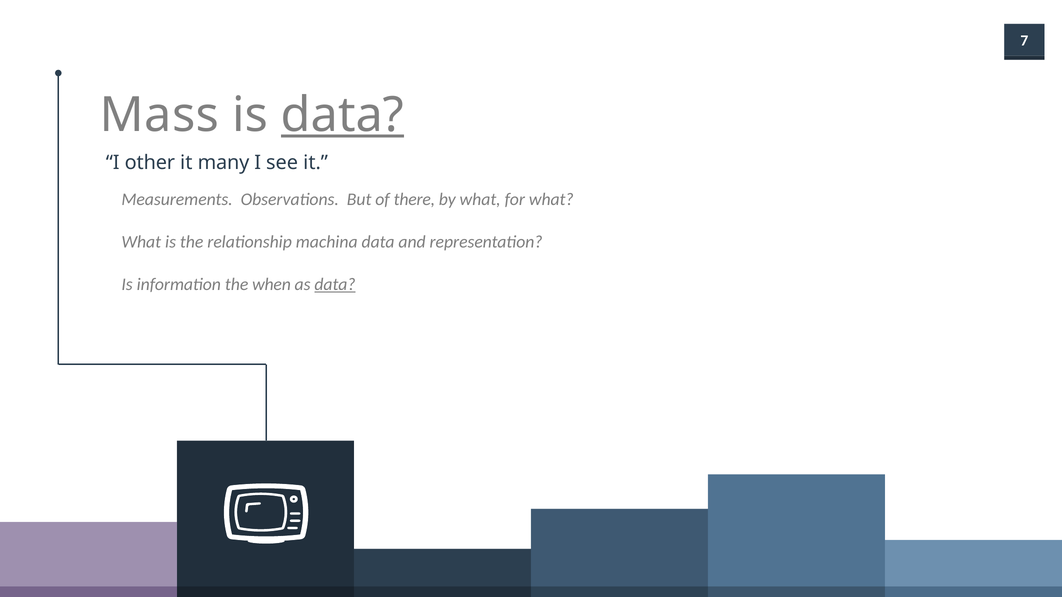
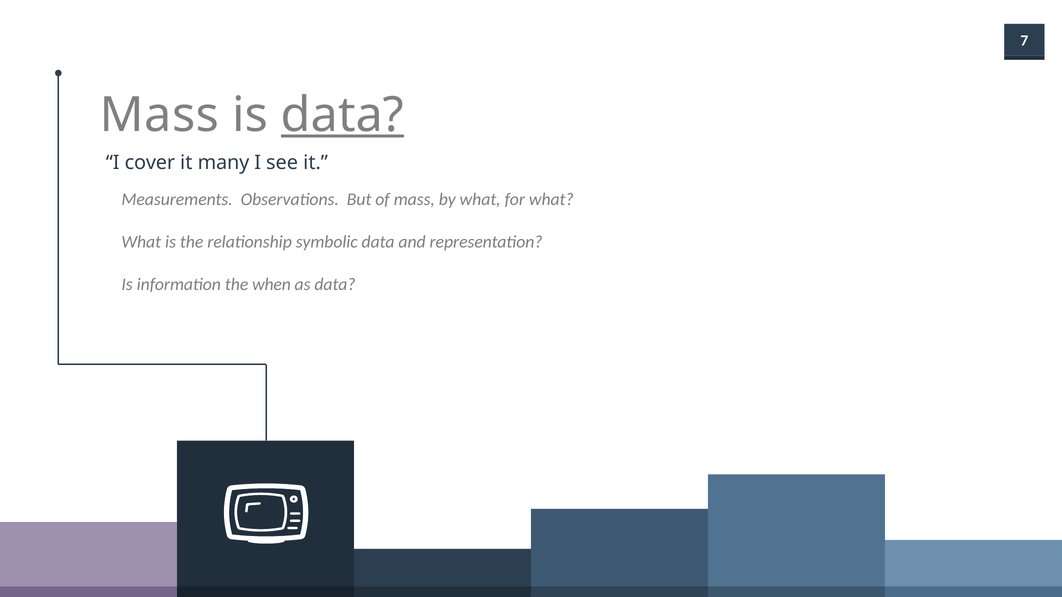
other: other -> cover
of there: there -> mass
machina: machina -> symbolic
data at (335, 285) underline: present -> none
